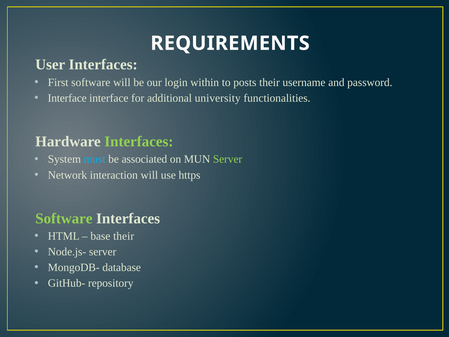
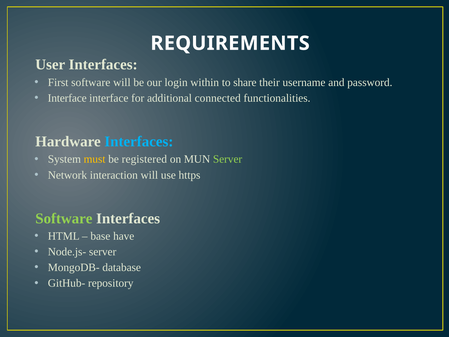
posts: posts -> share
university: university -> connected
Interfaces at (139, 141) colour: light green -> light blue
must colour: light blue -> yellow
associated: associated -> registered
base their: their -> have
